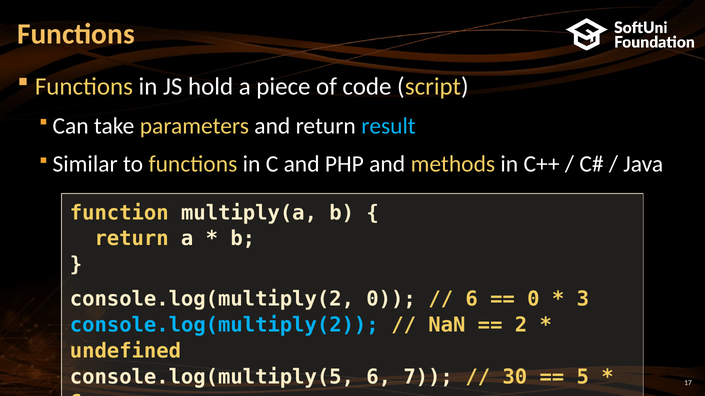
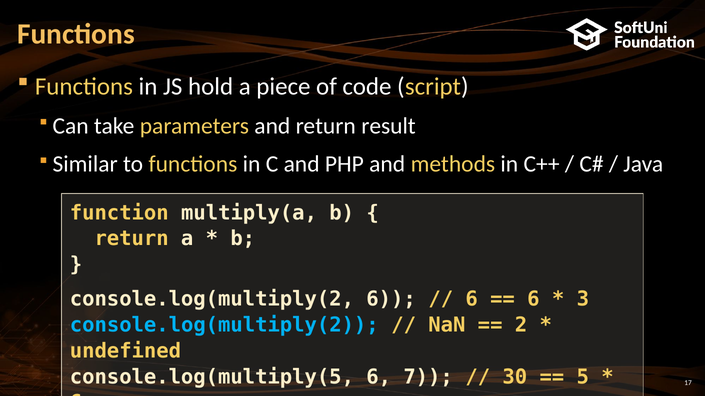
result colour: light blue -> white
console.log(multiply(2 0: 0 -> 6
0 at (533, 300): 0 -> 6
